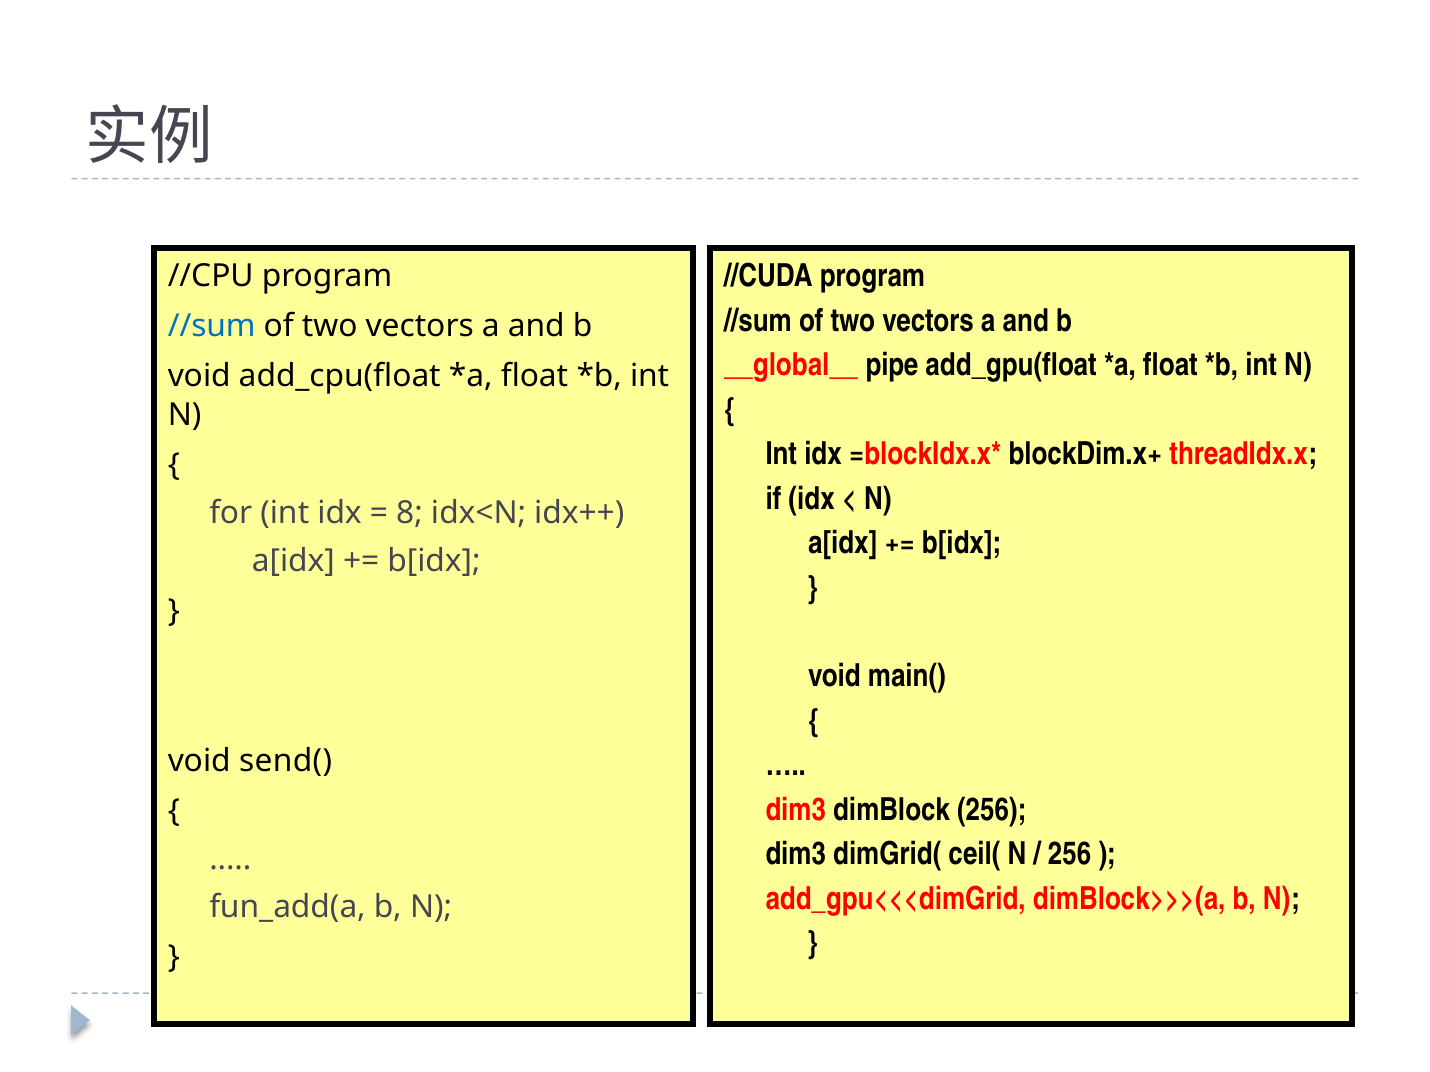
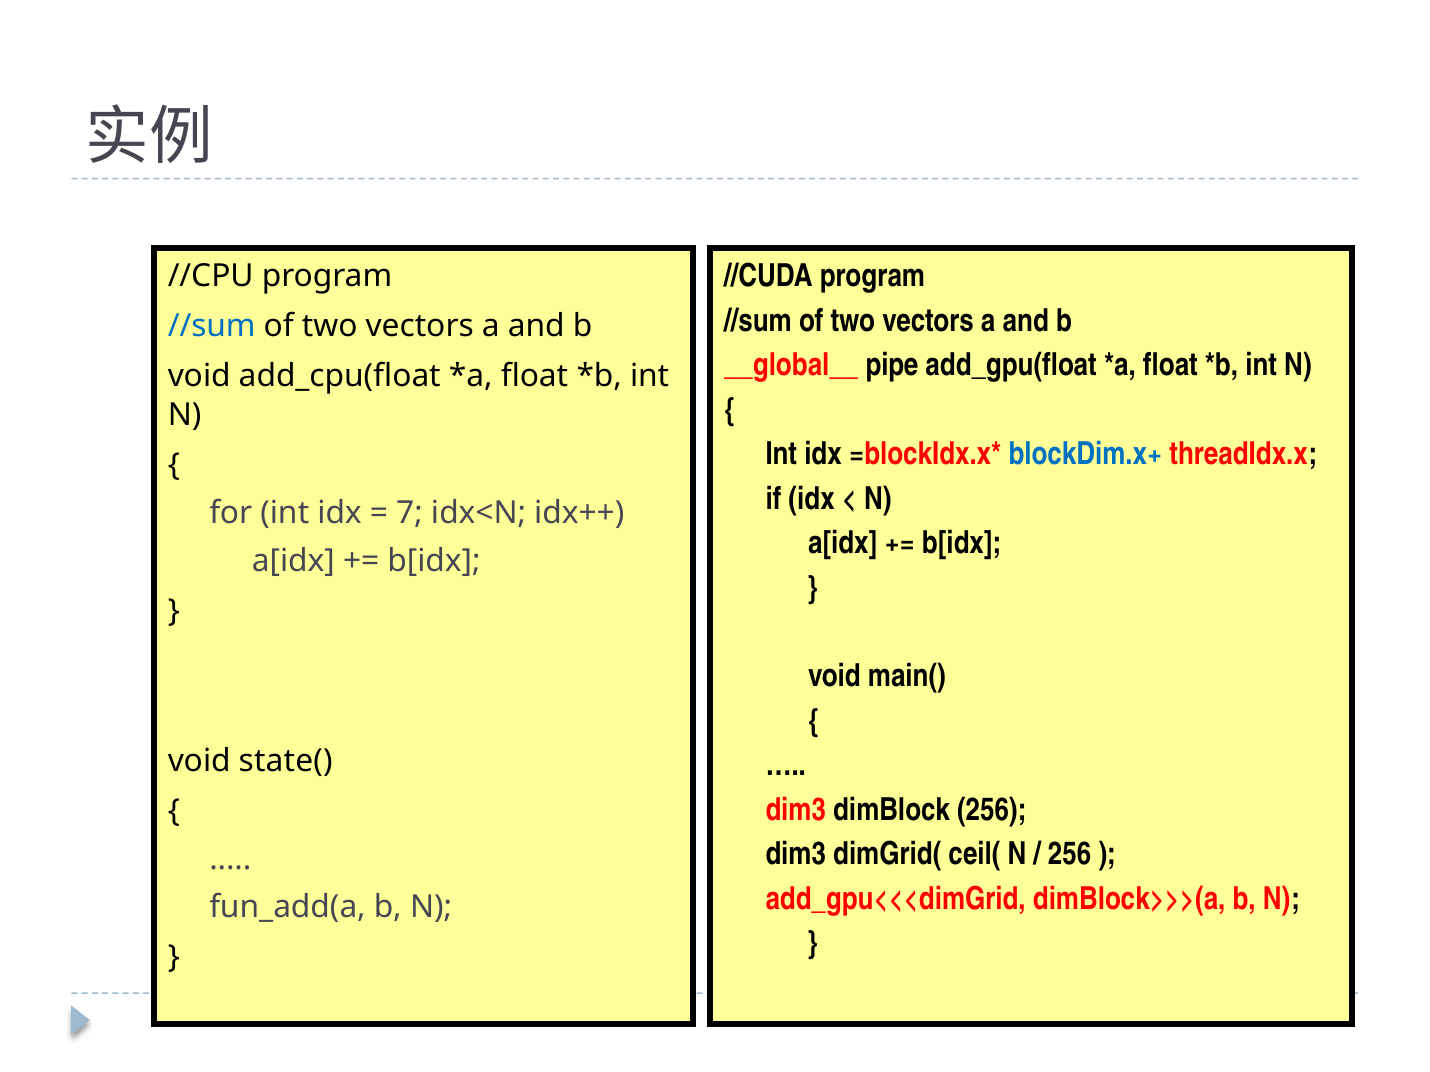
blockDim.x+ colour: black -> blue
8: 8 -> 7
send(: send( -> state(
